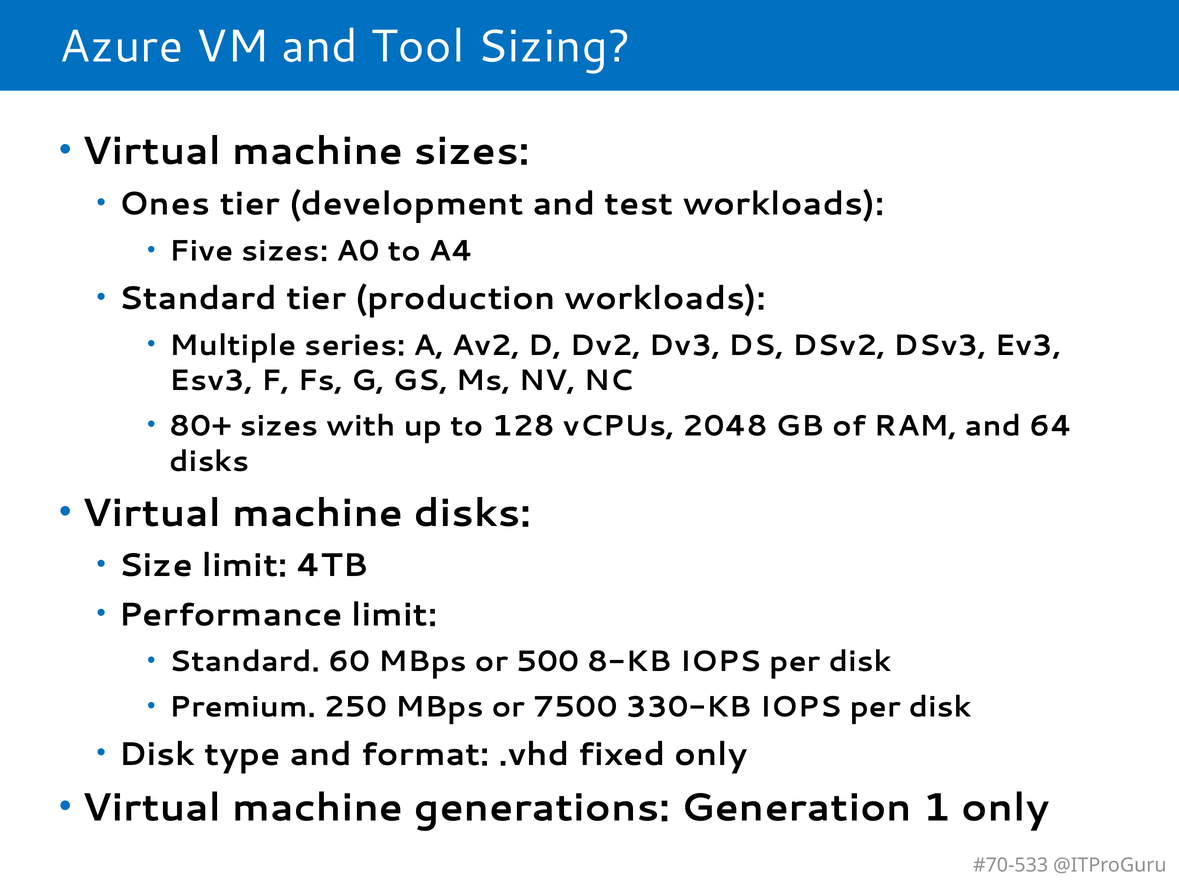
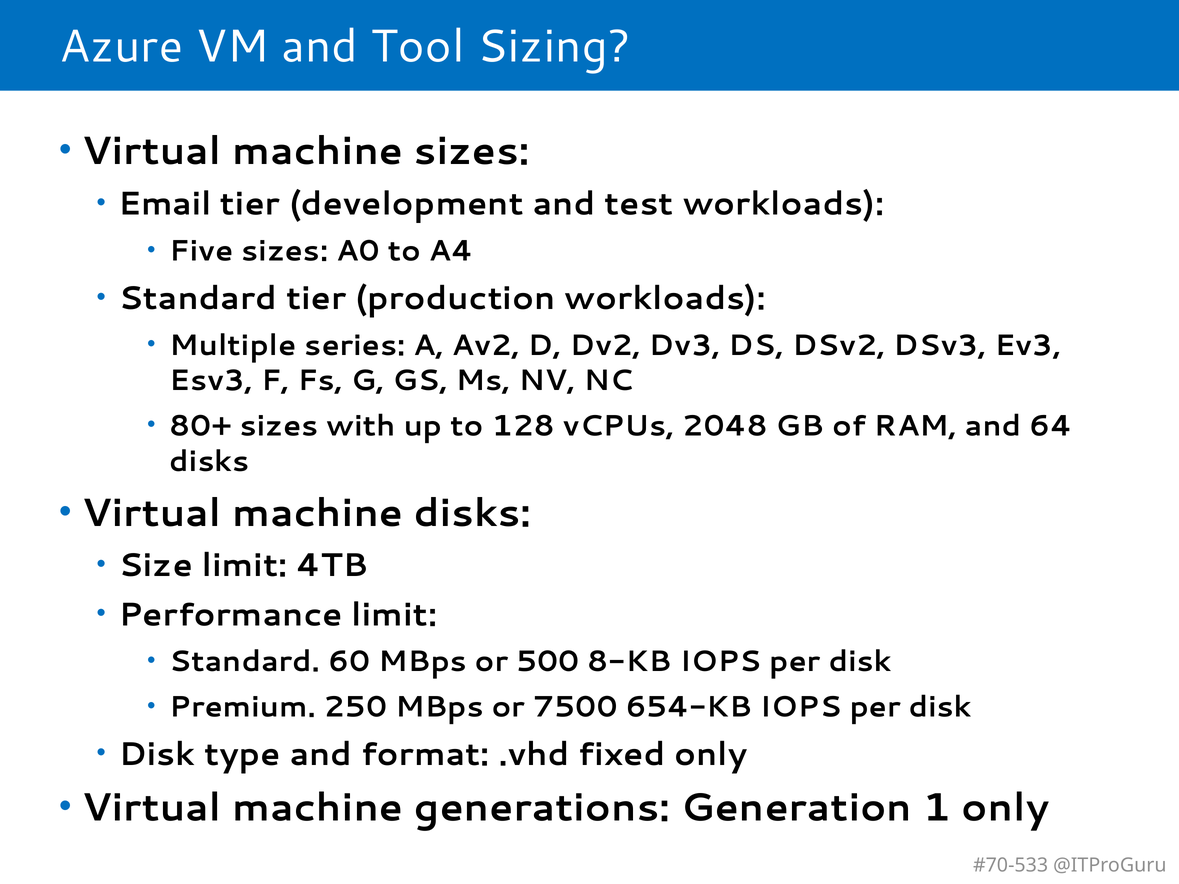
Ones: Ones -> Email
330-KB: 330-KB -> 654-KB
